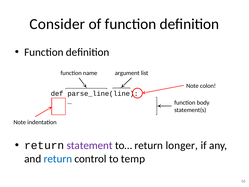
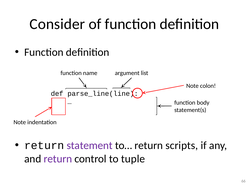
longer: longer -> scripts
return at (58, 159) colour: blue -> purple
temp: temp -> tuple
